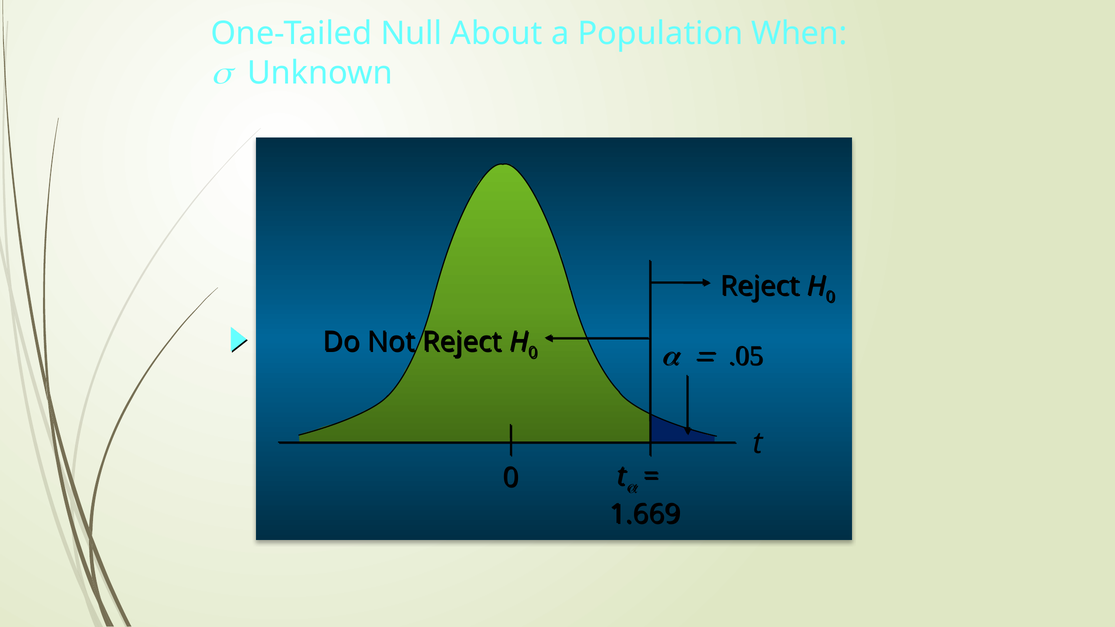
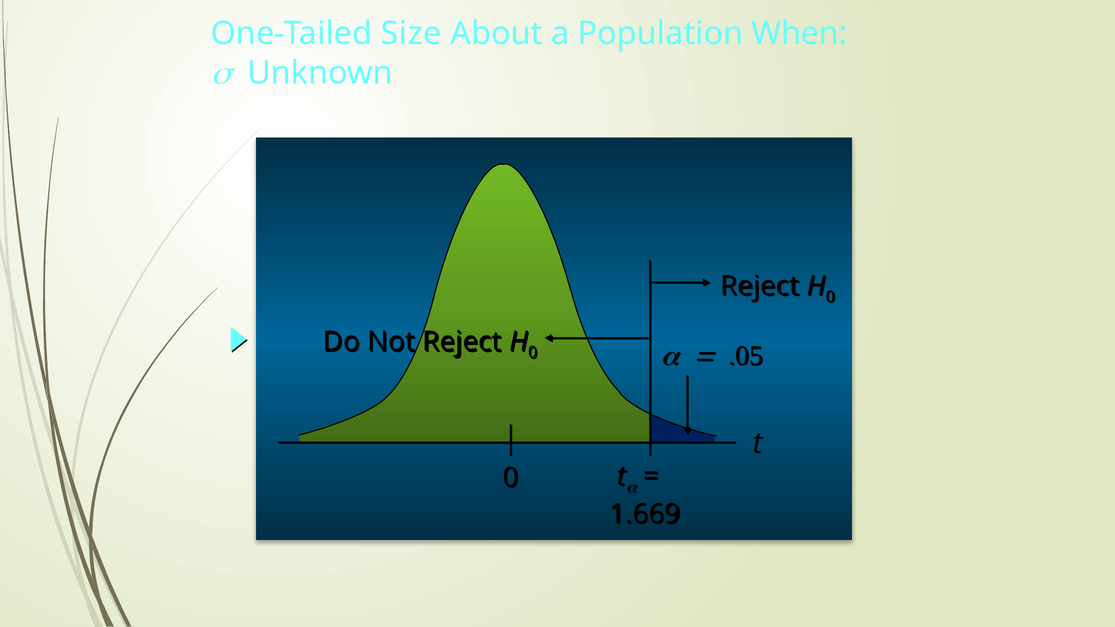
Null: Null -> Size
